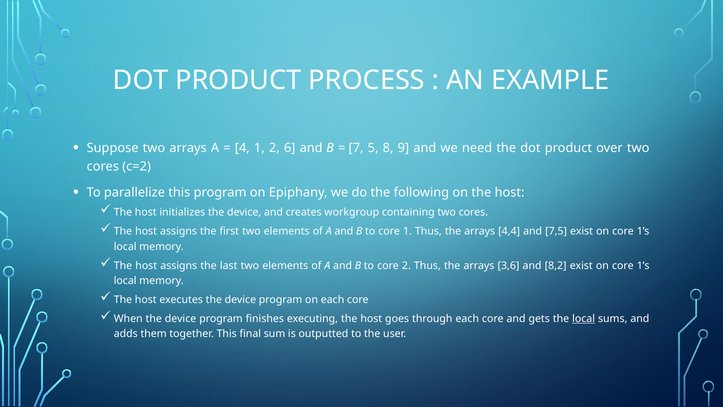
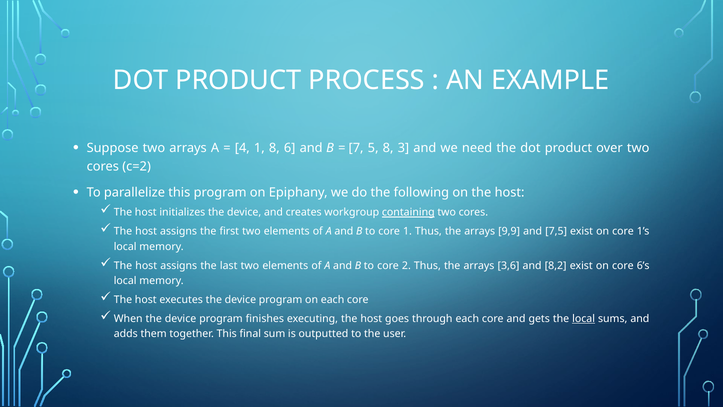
1 2: 2 -> 8
9: 9 -> 3
containing underline: none -> present
4,4: 4,4 -> 9,9
1’s at (643, 265): 1’s -> 6’s
